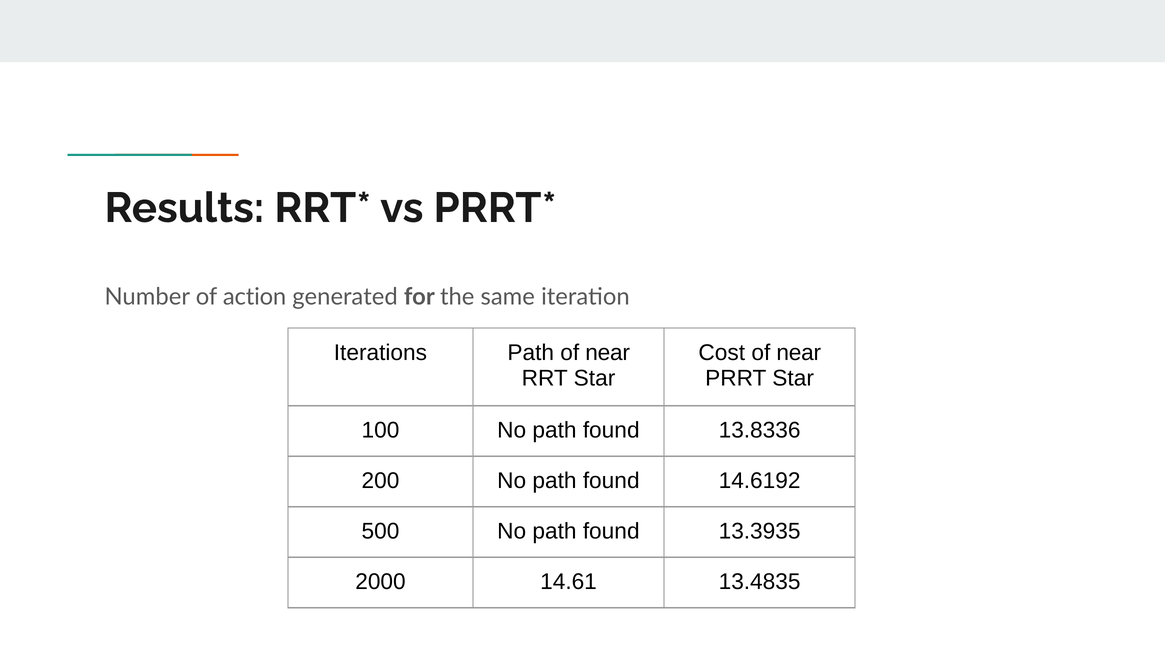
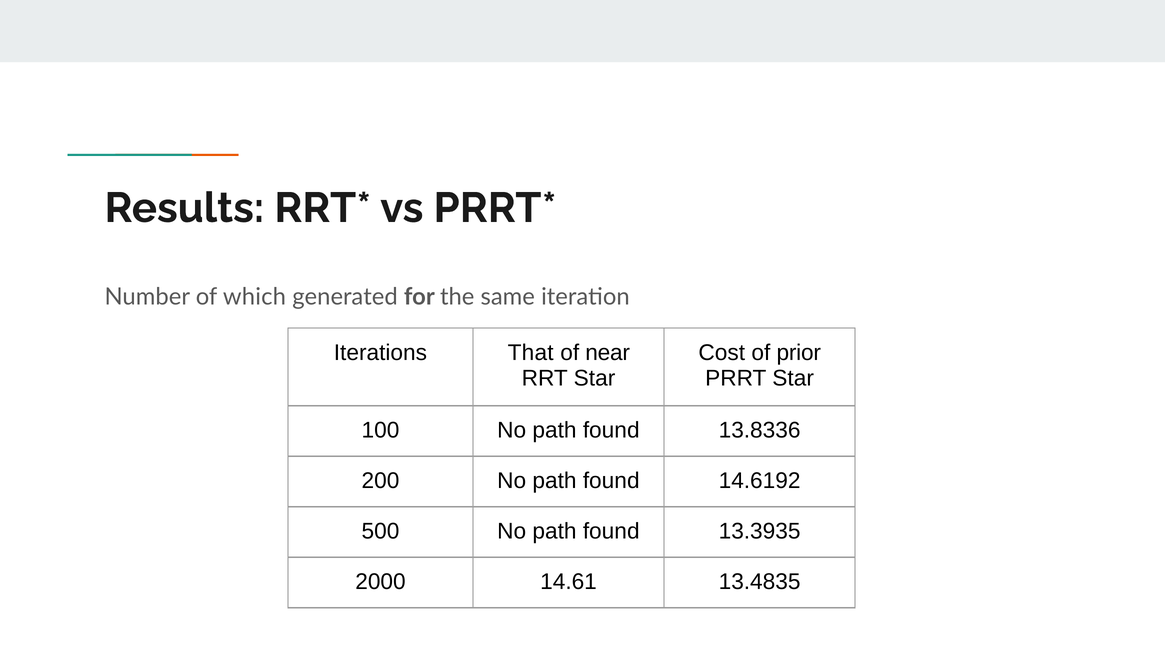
action: action -> which
Iterations Path: Path -> That
Cost of near: near -> prior
